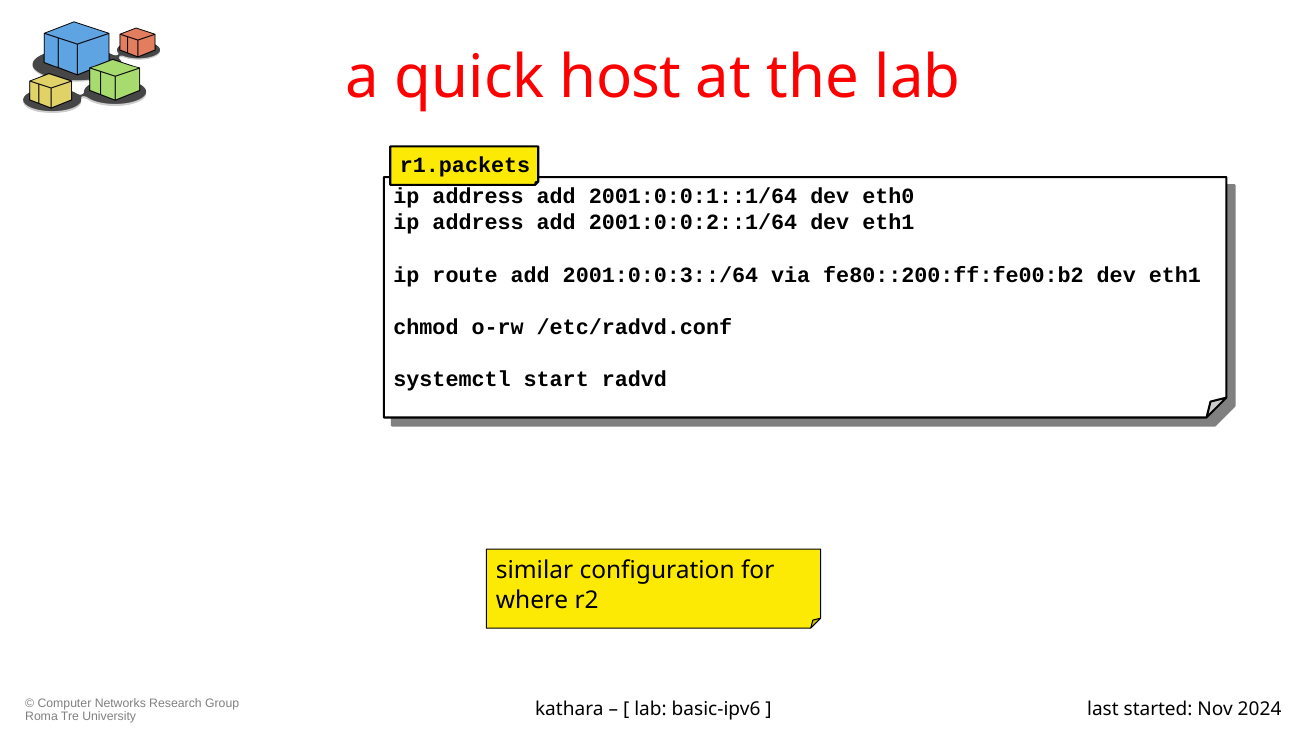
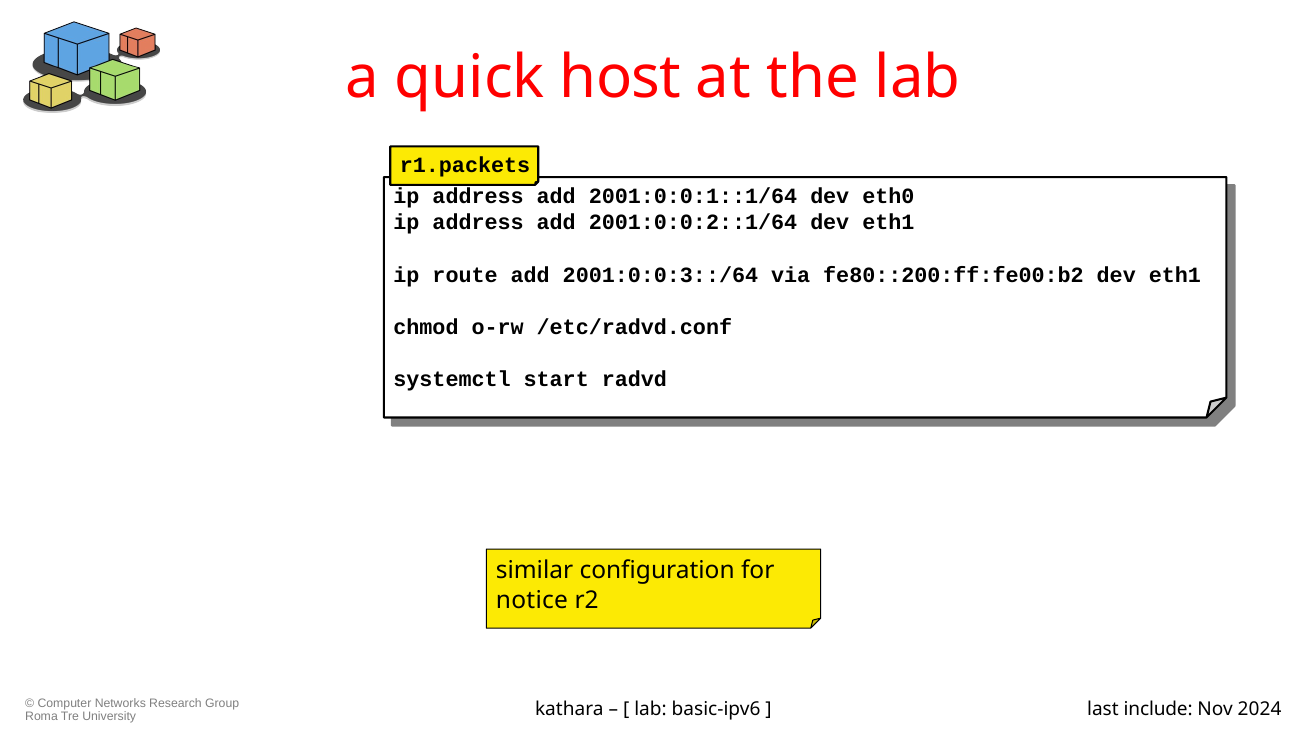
where: where -> notice
started: started -> include
